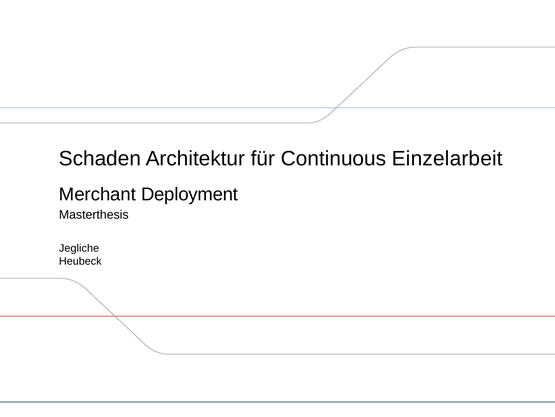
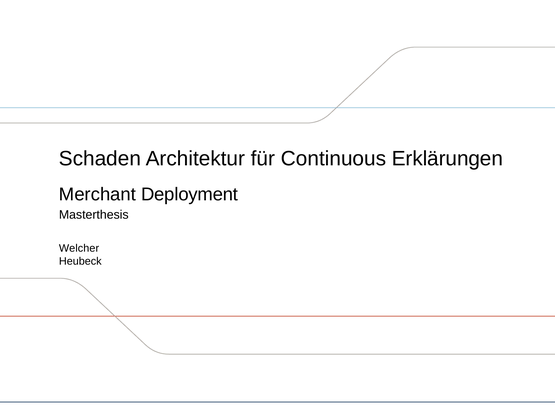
Einzelarbeit: Einzelarbeit -> Erklärungen
Jegliche: Jegliche -> Welcher
